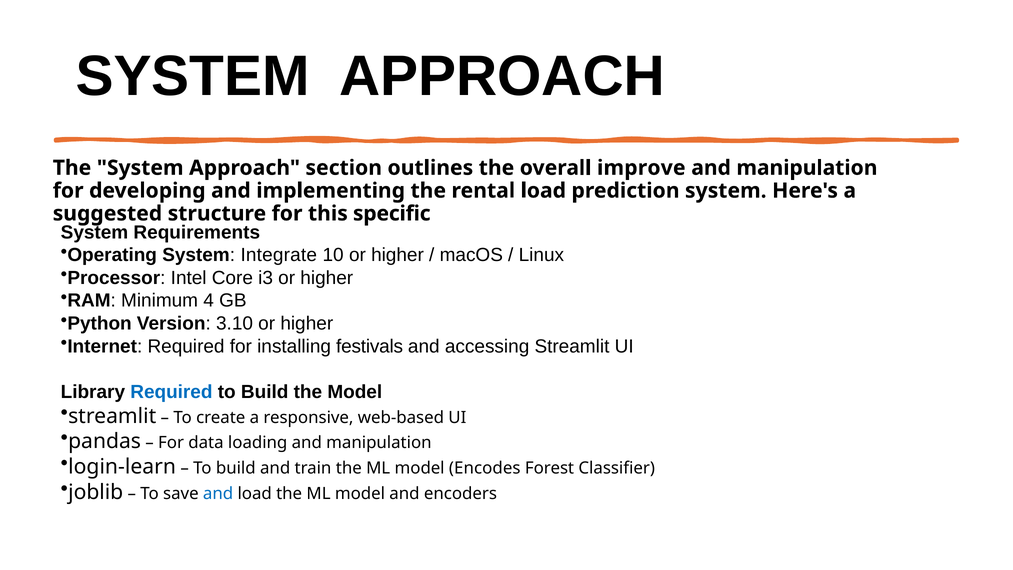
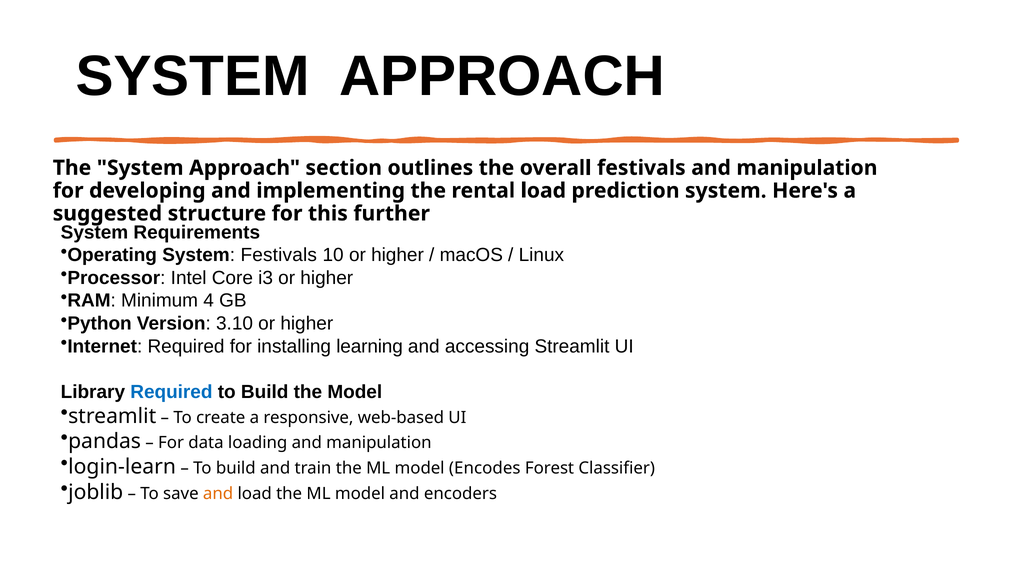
overall improve: improve -> festivals
specific: specific -> further
System Integrate: Integrate -> Festivals
festivals: festivals -> learning
and at (218, 493) colour: blue -> orange
